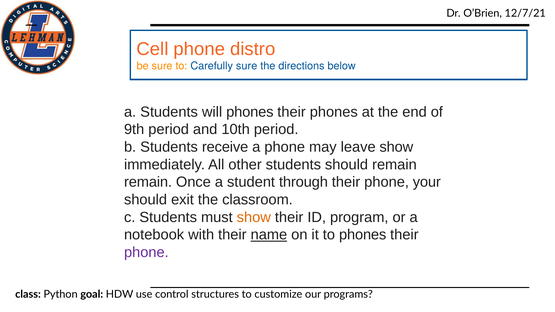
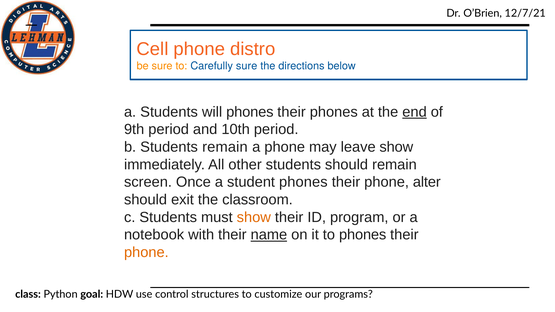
end underline: none -> present
Students receive: receive -> remain
remain at (148, 182): remain -> screen
student through: through -> phones
your: your -> alter
phone at (146, 253) colour: purple -> orange
